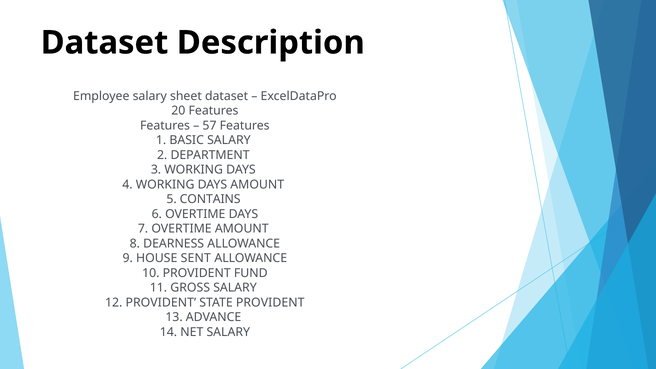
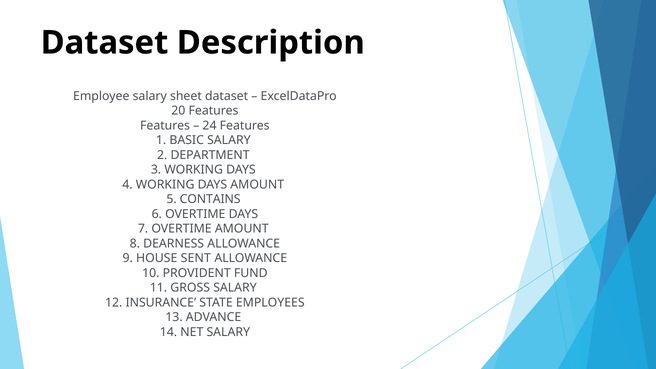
57: 57 -> 24
12 PROVIDENT: PROVIDENT -> INSURANCE
STATE PROVIDENT: PROVIDENT -> EMPLOYEES
